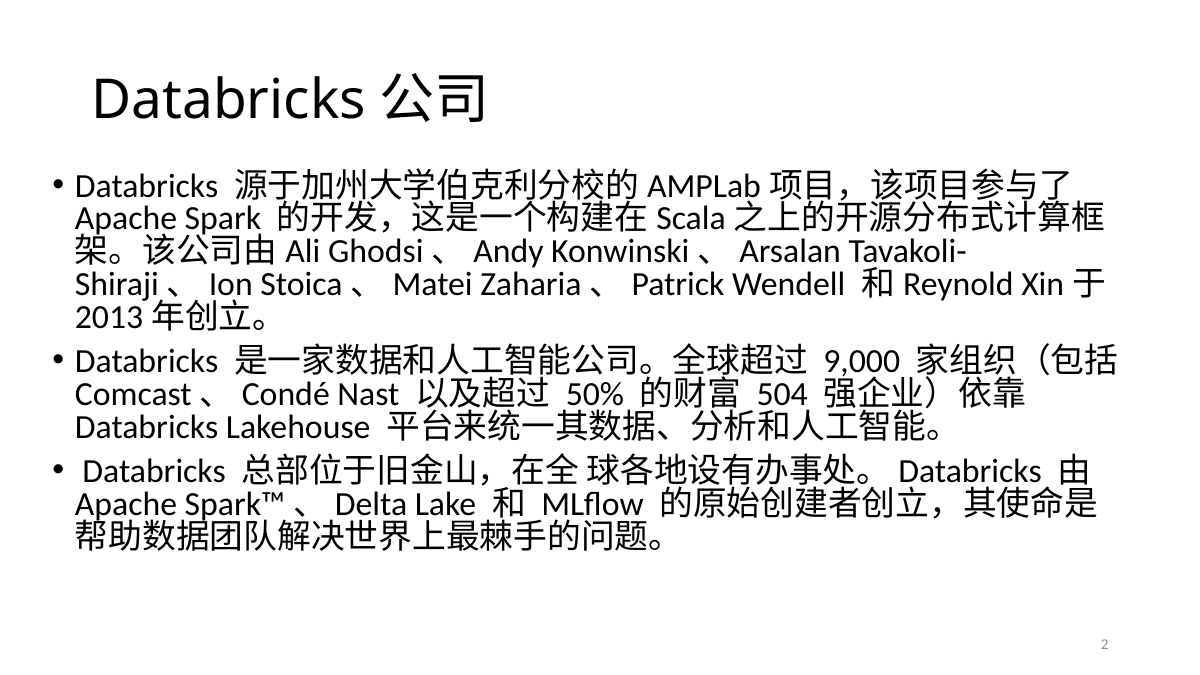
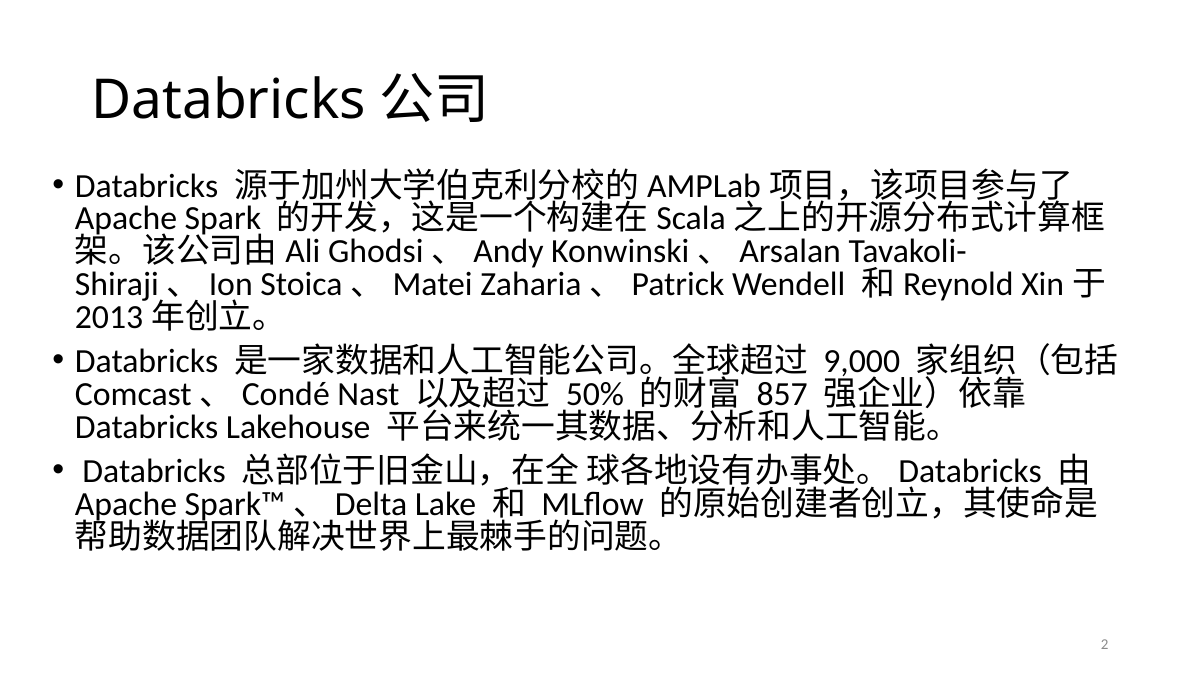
504: 504 -> 857
